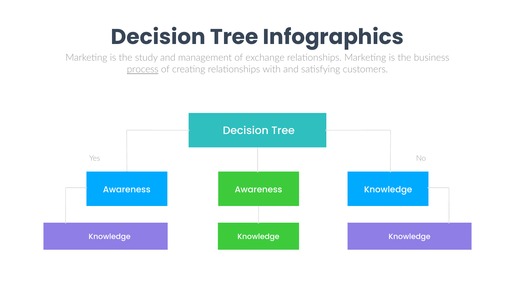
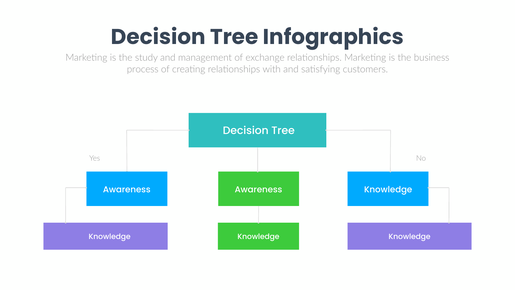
process underline: present -> none
